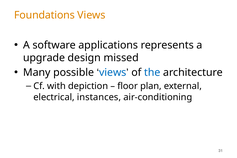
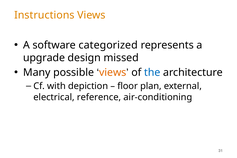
Foundations: Foundations -> Instructions
applications: applications -> categorized
views at (113, 73) colour: blue -> orange
instances: instances -> reference
